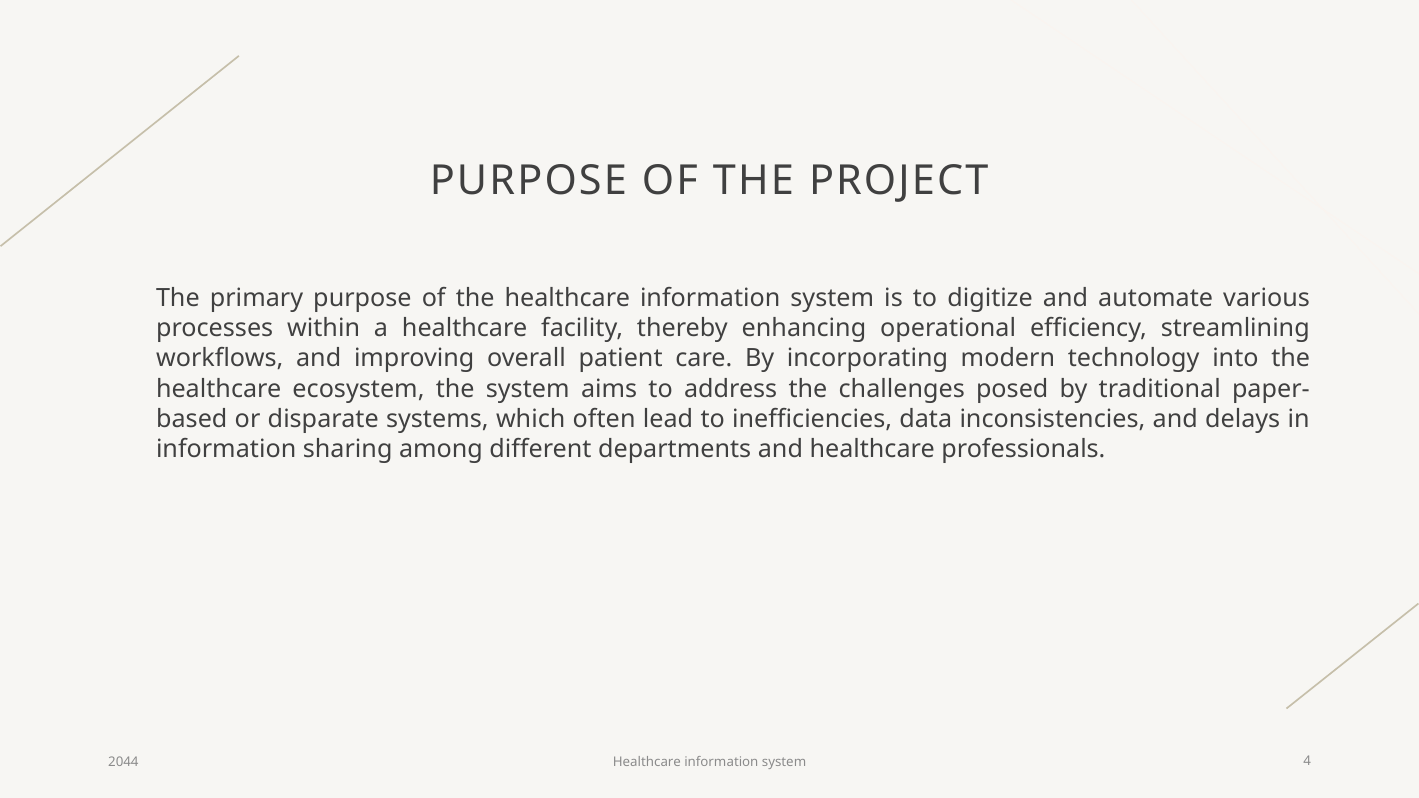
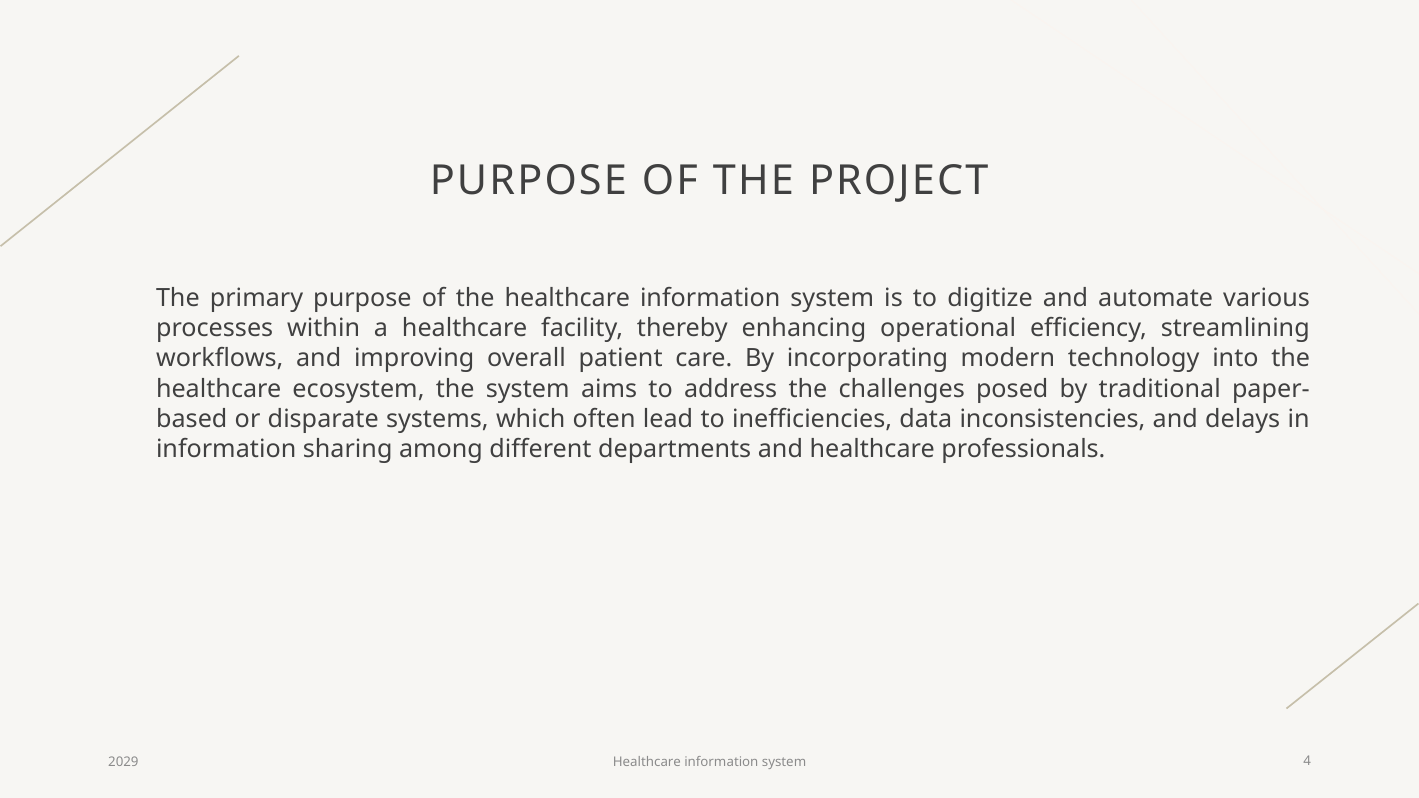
2044: 2044 -> 2029
